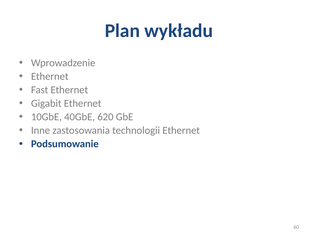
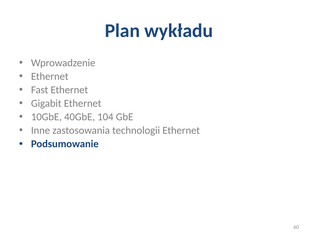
620: 620 -> 104
